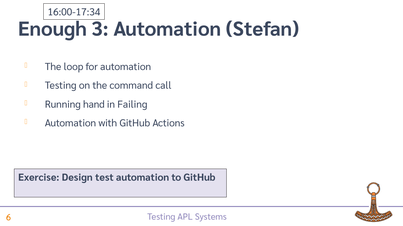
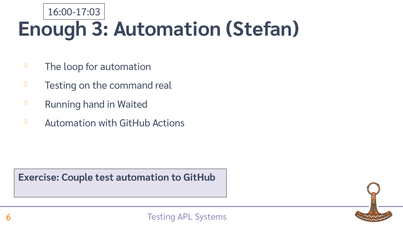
16:00-17:34: 16:00-17:34 -> 16:00-17:03
call: call -> real
Failing: Failing -> Waited
Design: Design -> Couple
